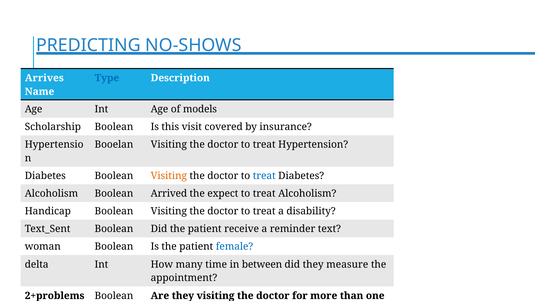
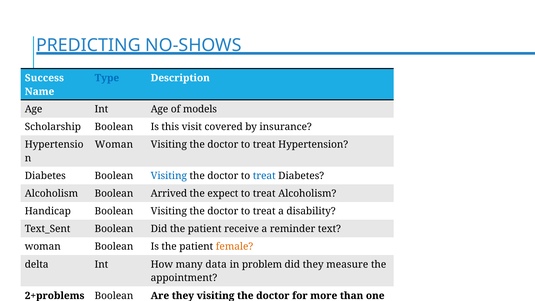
Arrives: Arrives -> Success
Booelan at (114, 145): Booelan -> Woman
Visiting at (169, 176) colour: orange -> blue
female colour: blue -> orange
time: time -> data
in between: between -> problem
